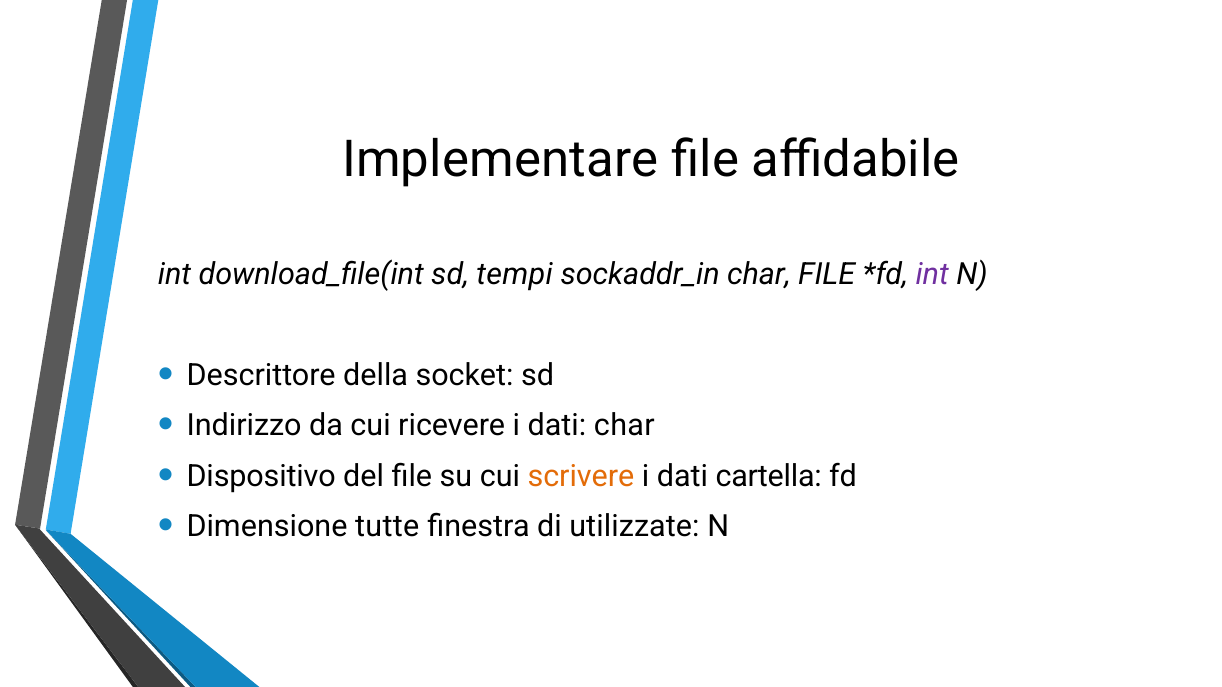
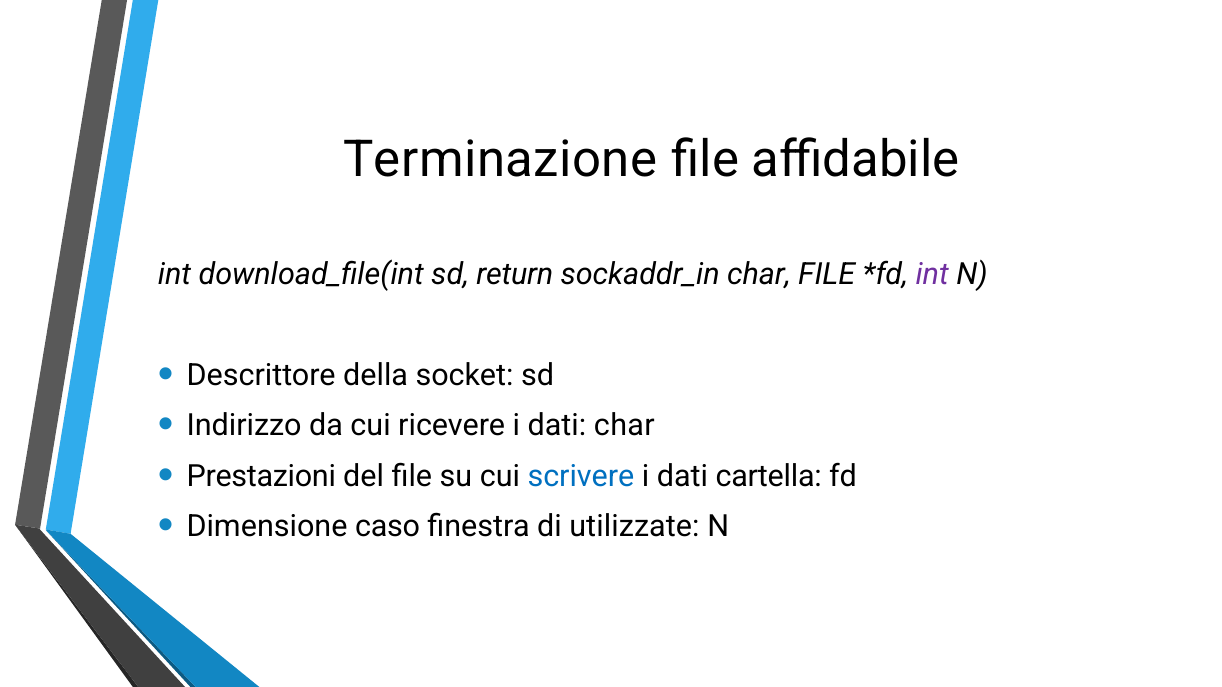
Implementare: Implementare -> Terminazione
tempi: tempi -> return
Dispositivo: Dispositivo -> Prestazioni
scrivere colour: orange -> blue
tutte: tutte -> caso
